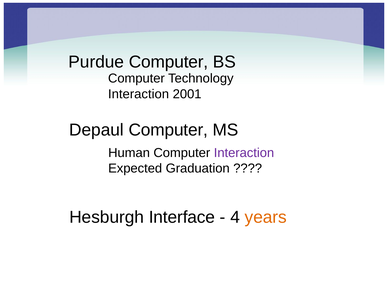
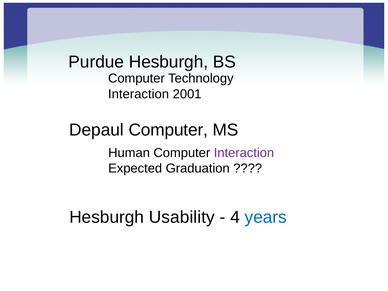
Purdue Computer: Computer -> Hesburgh
Interface: Interface -> Usability
years colour: orange -> blue
